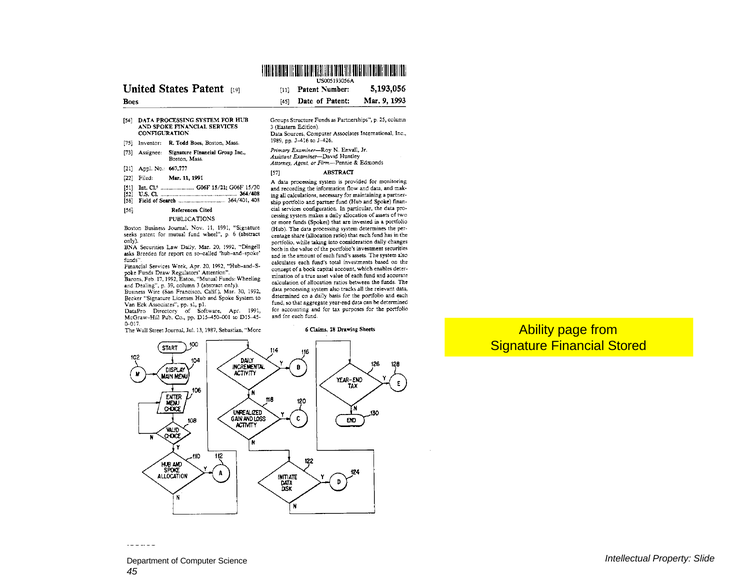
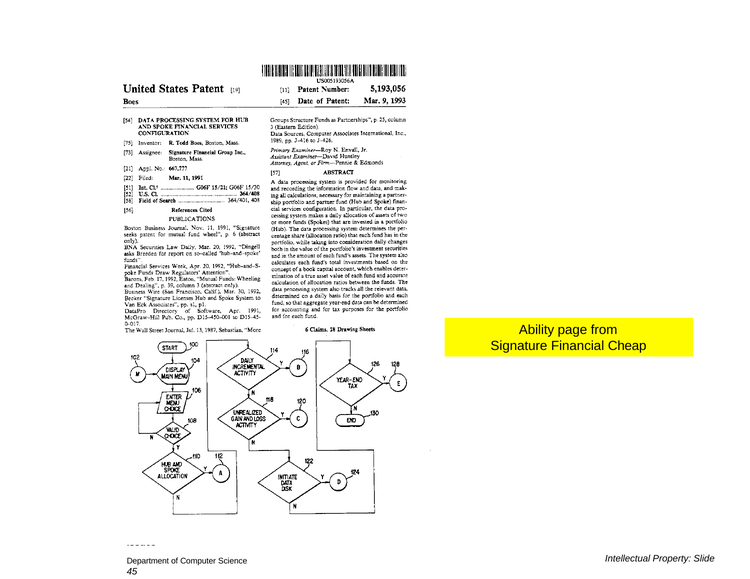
Stored: Stored -> Cheap
